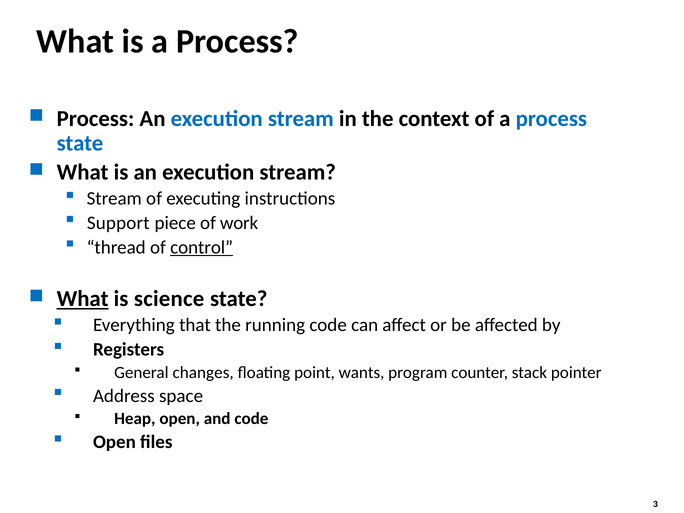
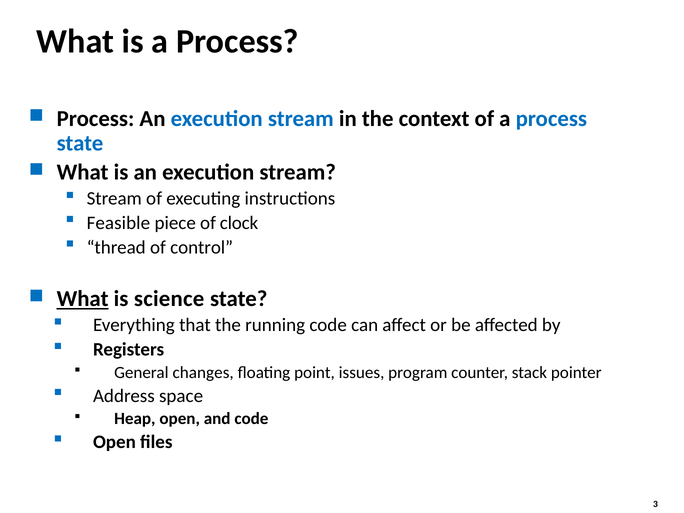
Support: Support -> Feasible
work: work -> clock
control underline: present -> none
wants: wants -> issues
